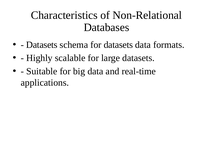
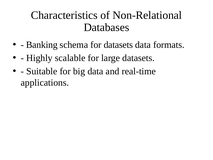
Datasets at (42, 45): Datasets -> Banking
